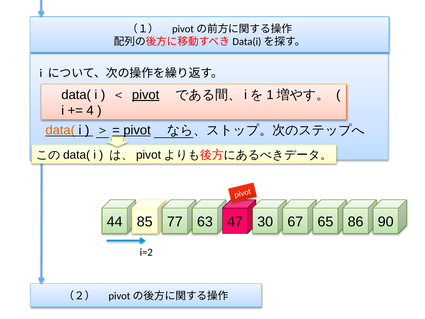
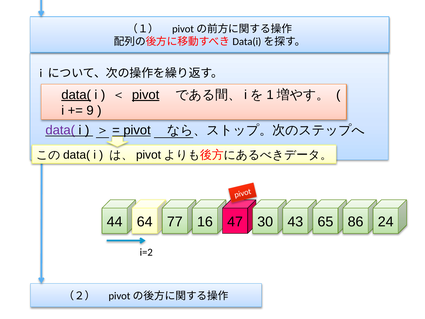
data( at (76, 95) underline: none -> present
4: 4 -> 9
data( at (60, 130) colour: orange -> purple
85: 85 -> 64
63: 63 -> 16
67: 67 -> 43
90: 90 -> 24
